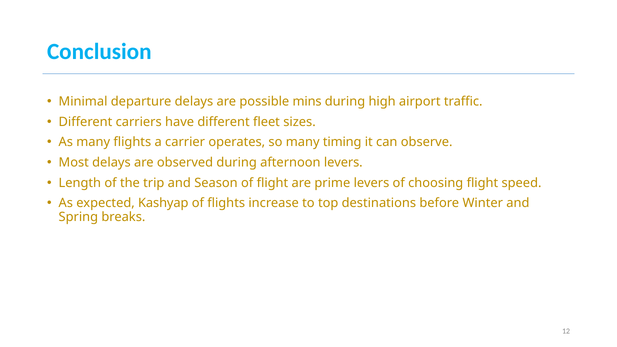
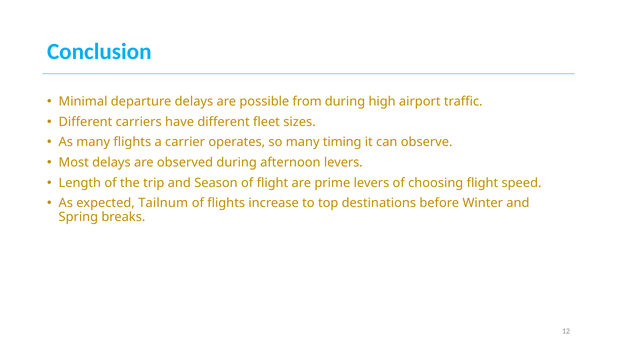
mins: mins -> from
Kashyap: Kashyap -> Tailnum
